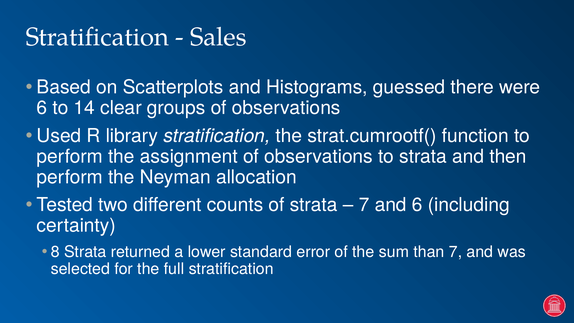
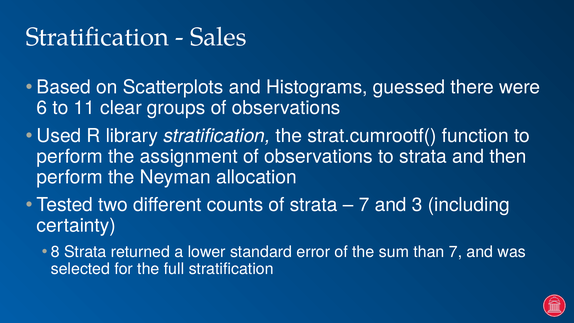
14: 14 -> 11
and 6: 6 -> 3
